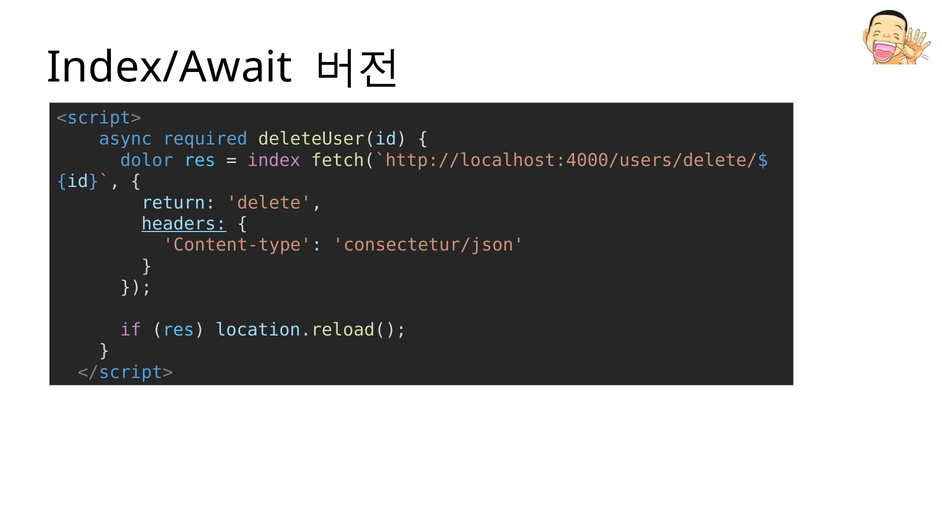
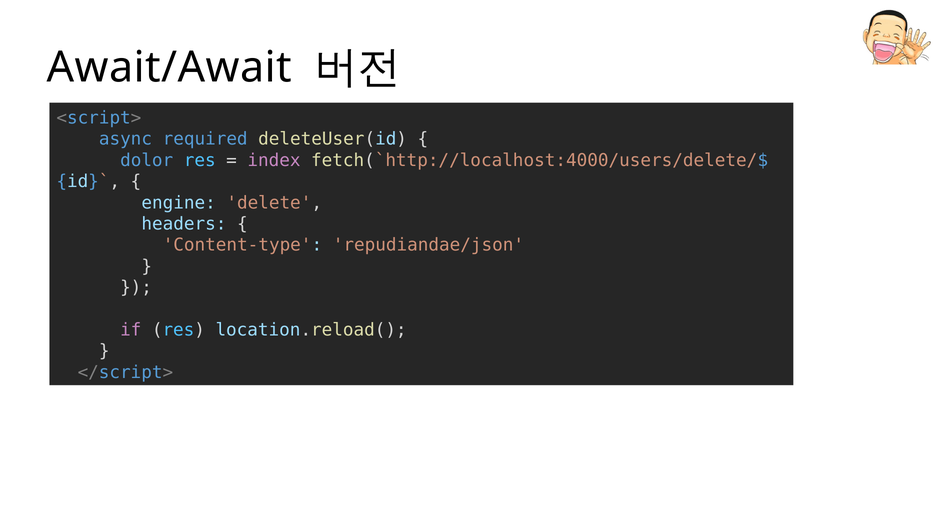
Index/Await: Index/Await -> Await/Await
return: return -> engine
headers underline: present -> none
consectetur/json: consectetur/json -> repudiandae/json
